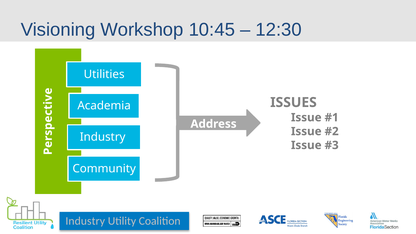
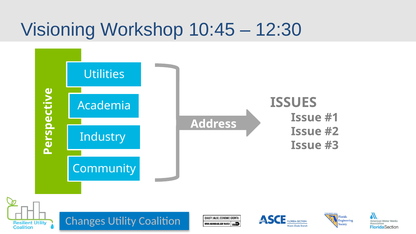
Industry at (85, 221): Industry -> Changes
